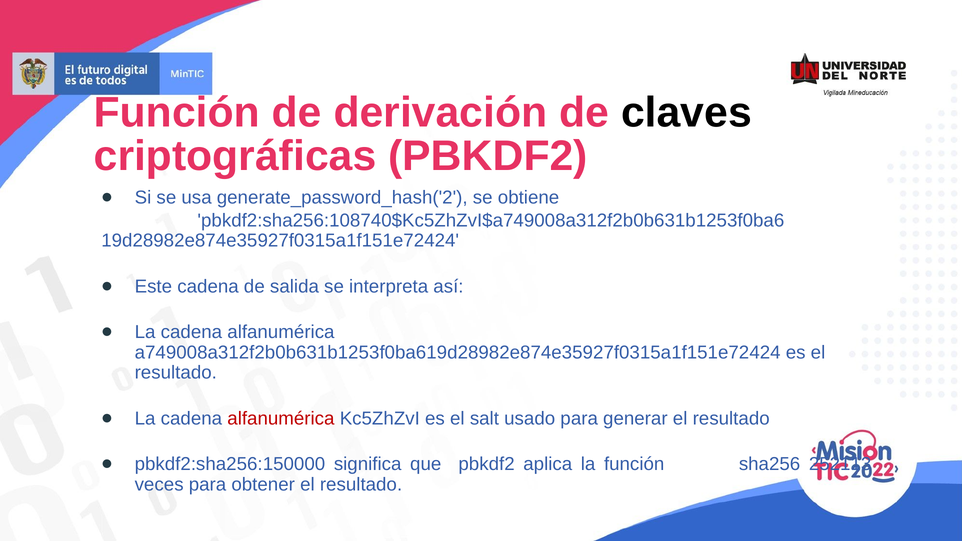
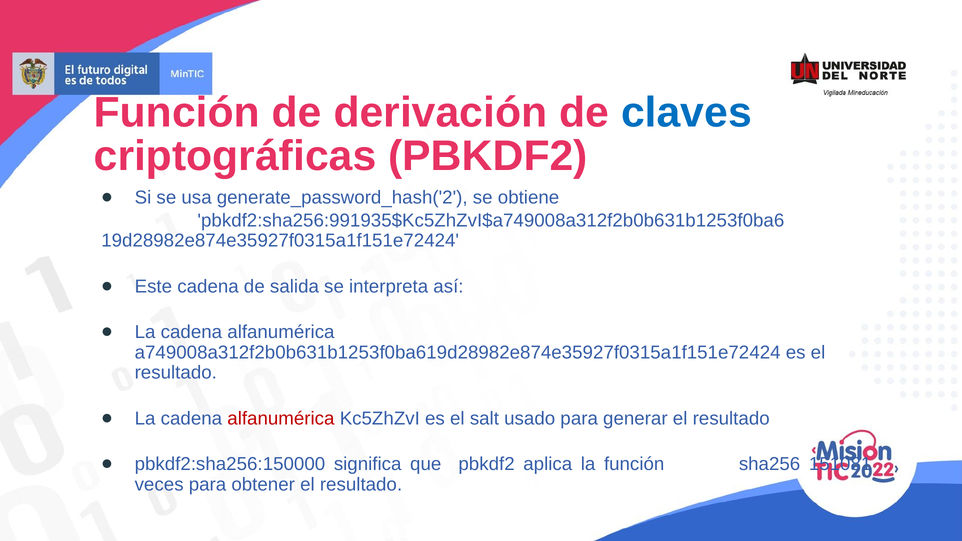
claves colour: black -> blue
pbkdf2:sha256:108740$Kc5ZhZvI$a749008a312f2b0b631b1253f0ba6: pbkdf2:sha256:108740$Kc5ZhZvI$a749008a312f2b0b631b1253f0ba6 -> pbkdf2:sha256:991935$Kc5ZhZvI$a749008a312f2b0b631b1253f0ba6
252113: 252113 -> 151081
